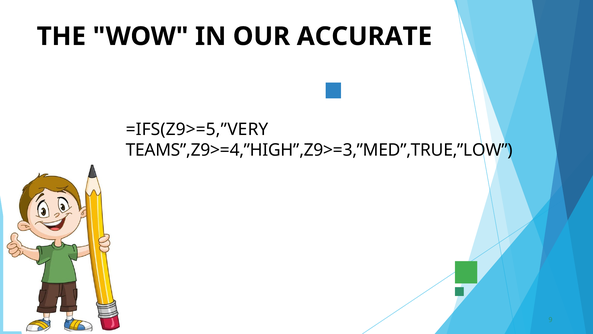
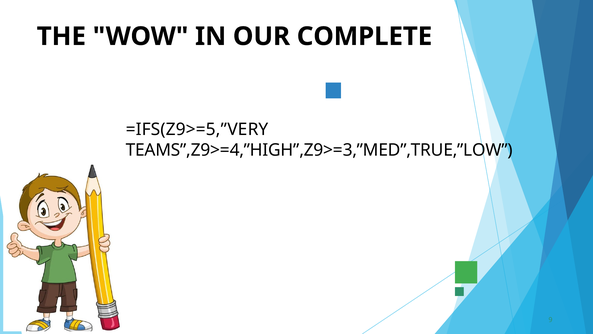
ACCURATE: ACCURATE -> COMPLETE
